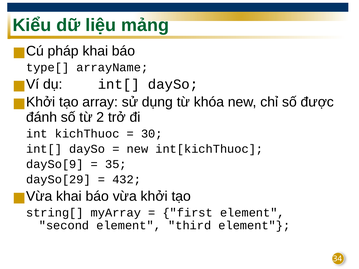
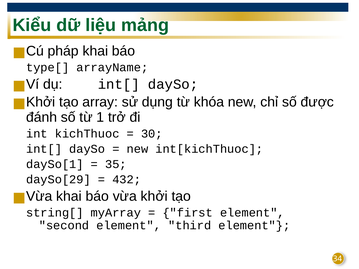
2: 2 -> 1
daySo[9: daySo[9 -> daySo[1
